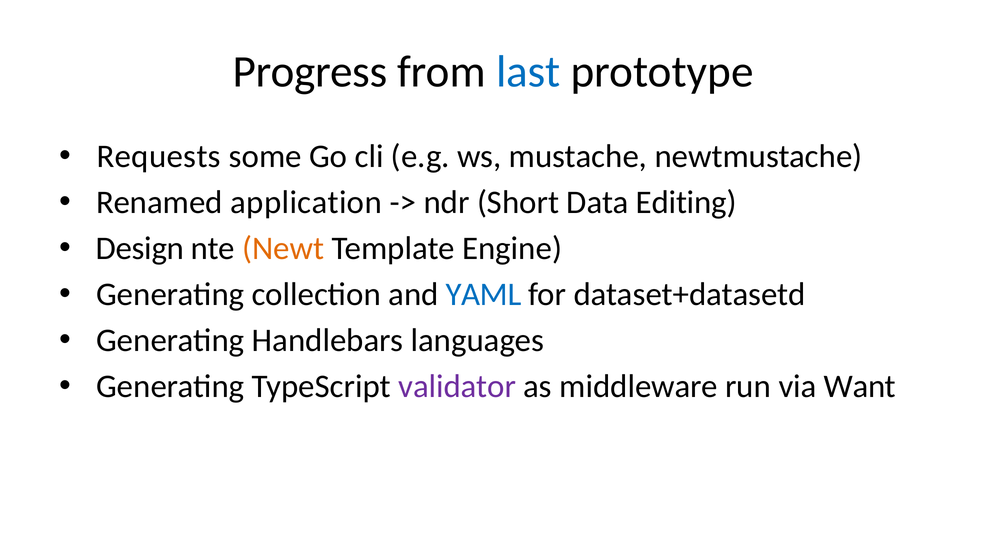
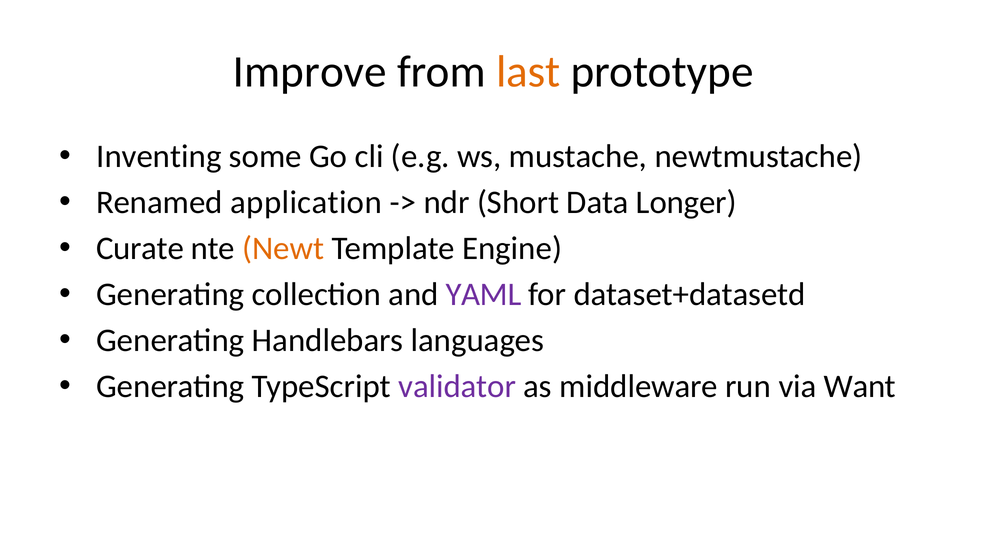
Progress: Progress -> Improve
last colour: blue -> orange
Requests: Requests -> Inventing
Editing: Editing -> Longer
Design: Design -> Curate
YAML colour: blue -> purple
